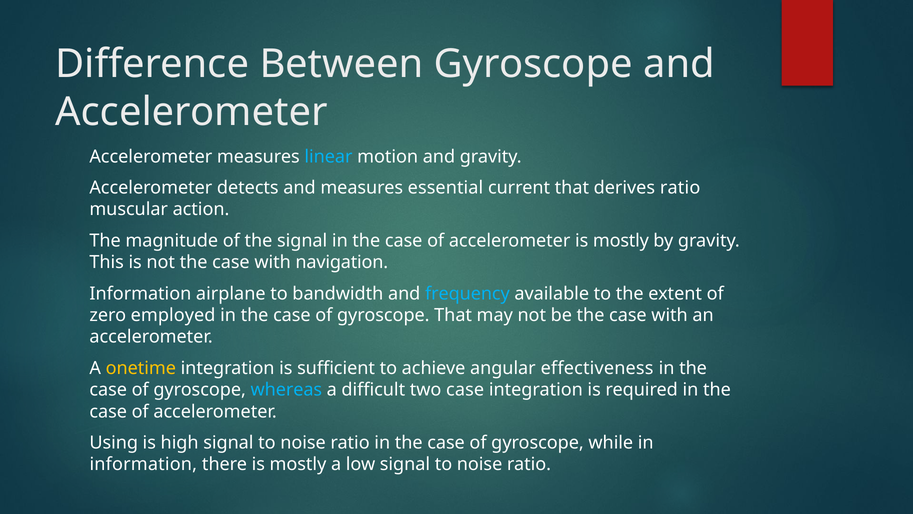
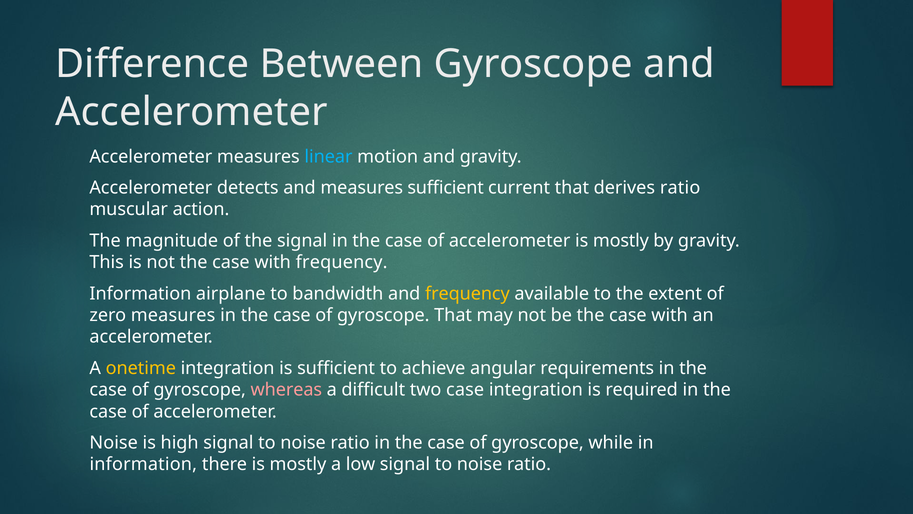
measures essential: essential -> sufficient
with navigation: navigation -> frequency
frequency at (467, 293) colour: light blue -> yellow
zero employed: employed -> measures
effectiveness: effectiveness -> requirements
whereas colour: light blue -> pink
Using at (114, 442): Using -> Noise
